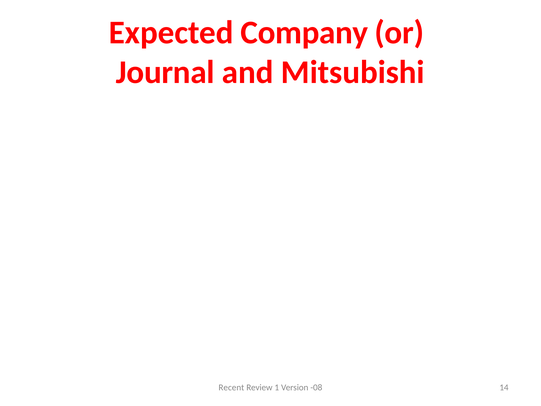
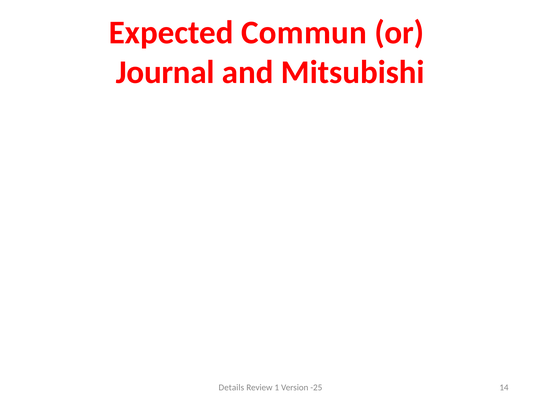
Company: Company -> Commun
Recent: Recent -> Details
-08: -08 -> -25
